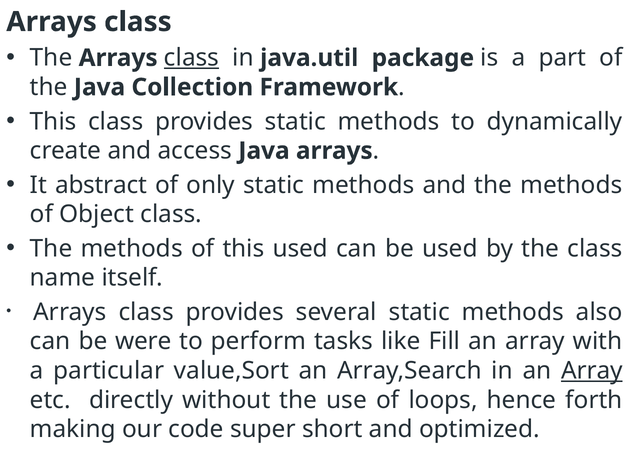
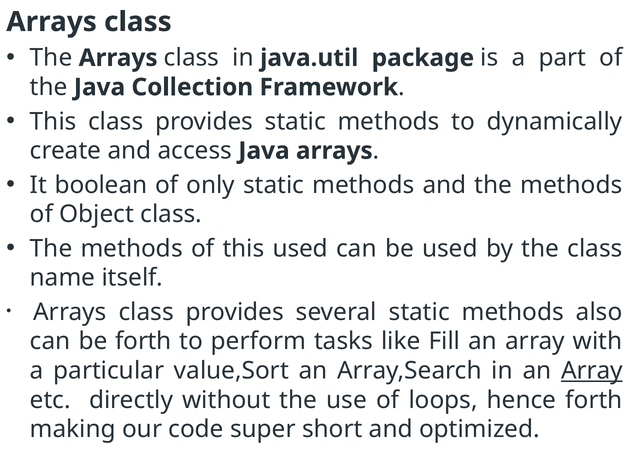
class at (192, 58) underline: present -> none
abstract: abstract -> boolean
be were: were -> forth
